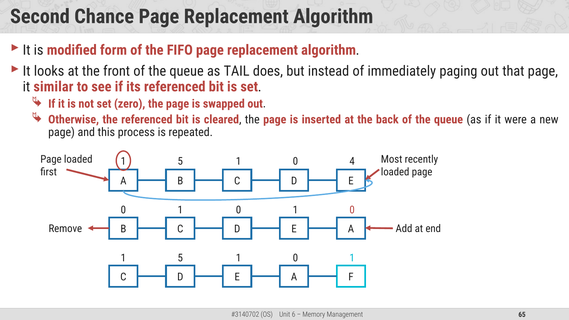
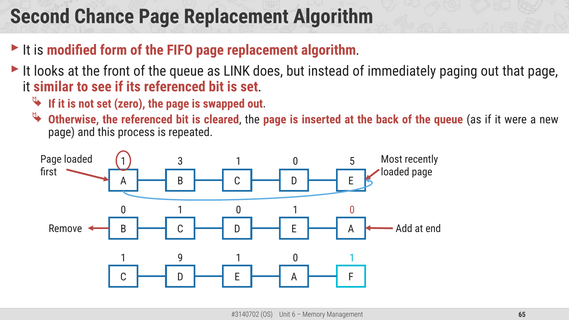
TAIL: TAIL -> LINK
5 at (180, 161): 5 -> 3
4: 4 -> 5
5 at (180, 258): 5 -> 9
